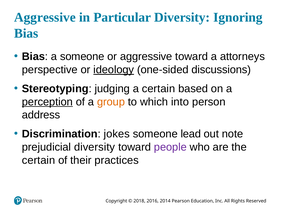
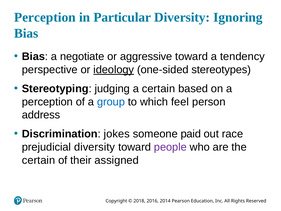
Aggressive at (45, 17): Aggressive -> Perception
a someone: someone -> negotiate
attorneys: attorneys -> tendency
discussions: discussions -> stereotypes
perception at (47, 102) underline: present -> none
group colour: orange -> blue
into: into -> feel
lead: lead -> paid
note: note -> race
practices: practices -> assigned
